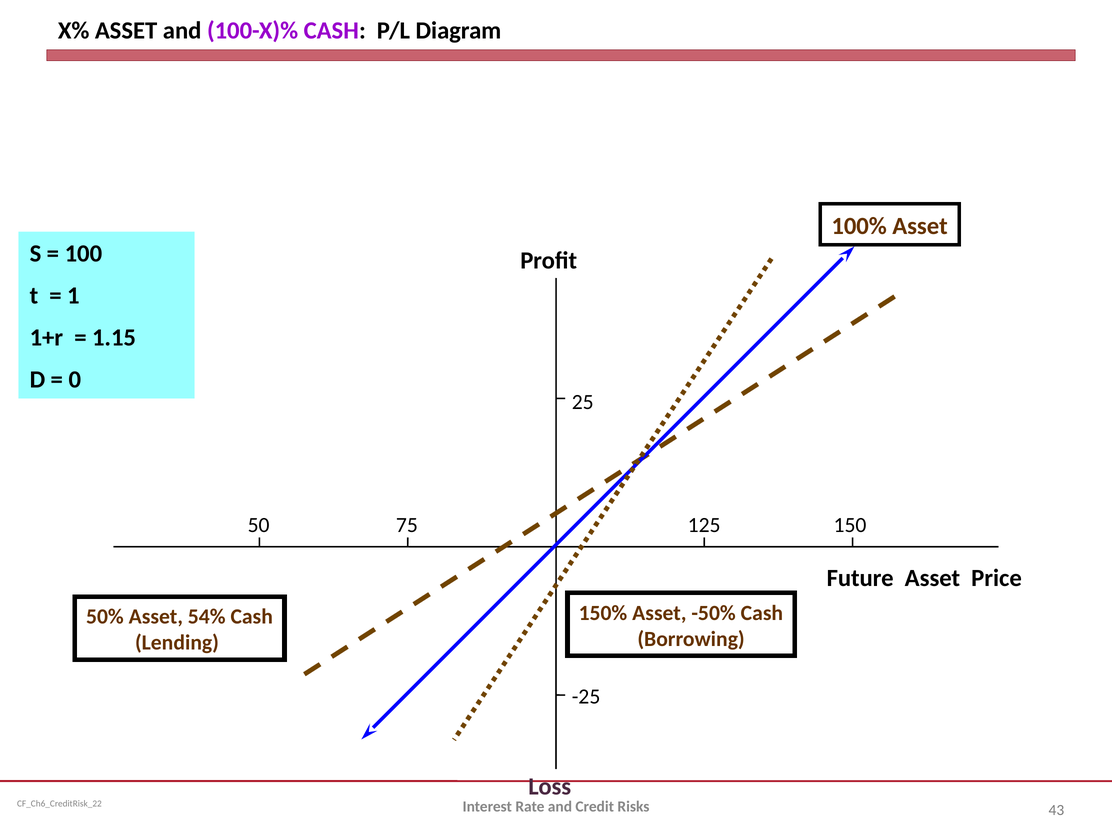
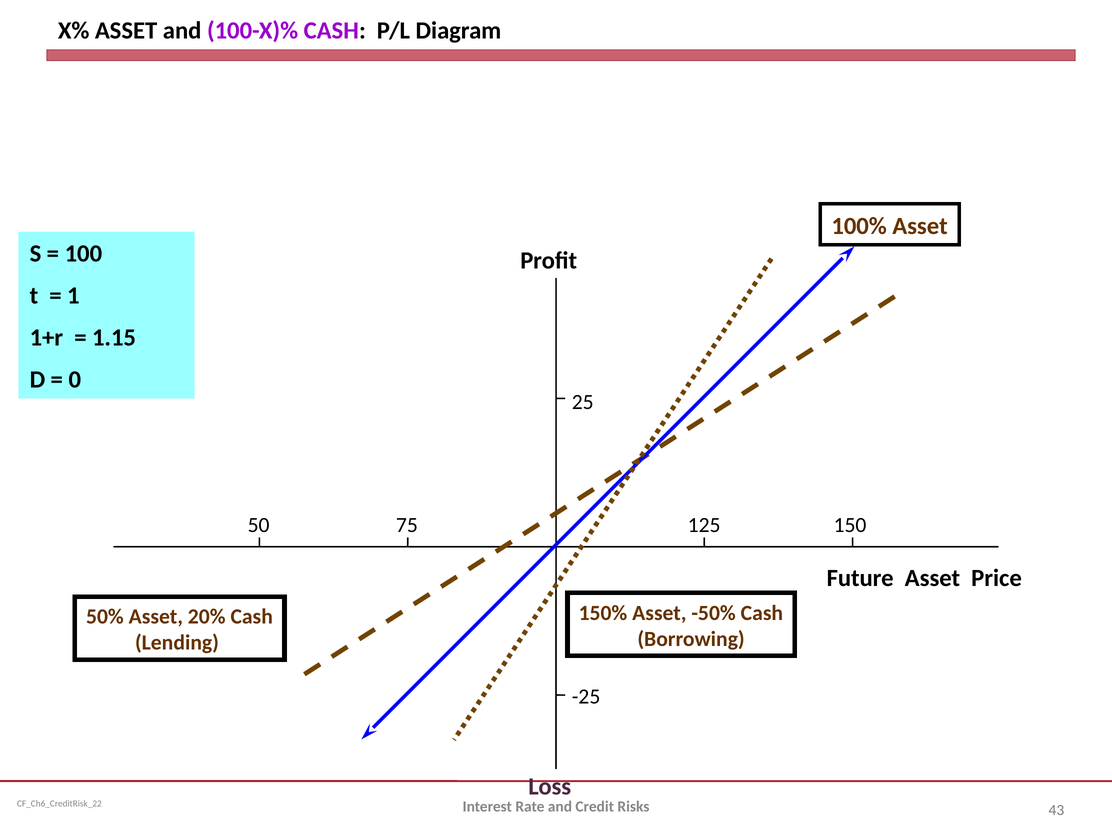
54%: 54% -> 20%
